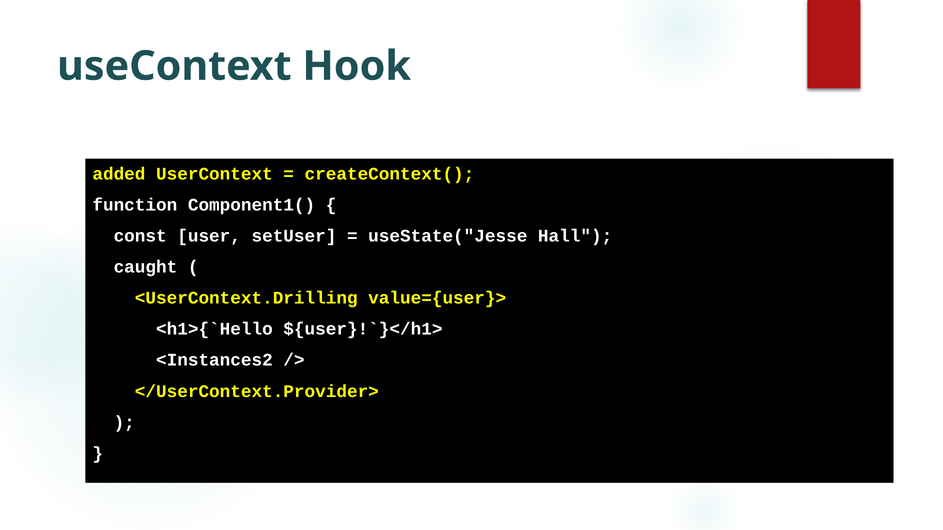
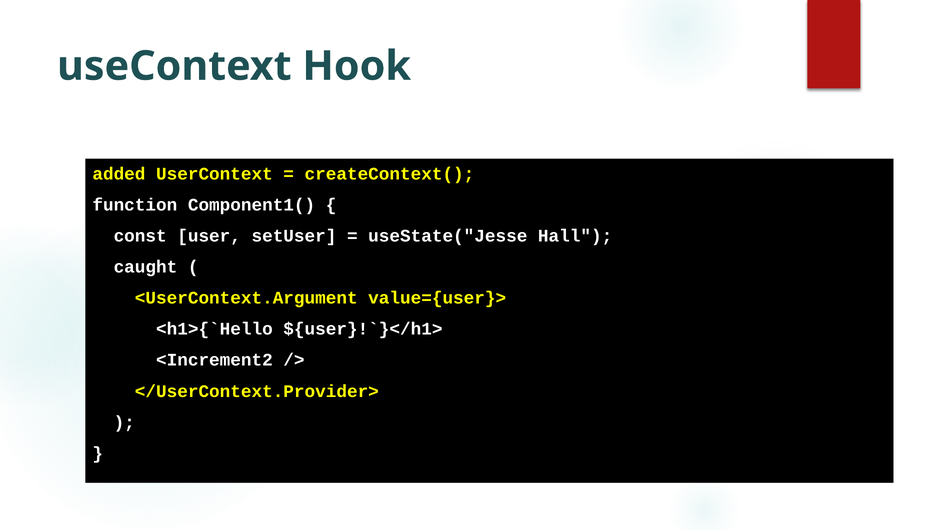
<UserContext.Drilling: <UserContext.Drilling -> <UserContext.Argument
<Instances2: <Instances2 -> <Increment2
